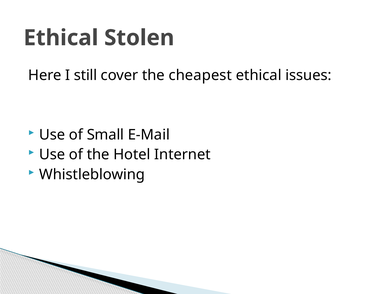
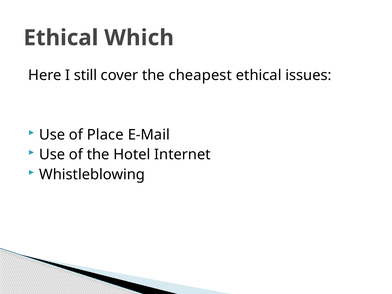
Stolen: Stolen -> Which
Small: Small -> Place
